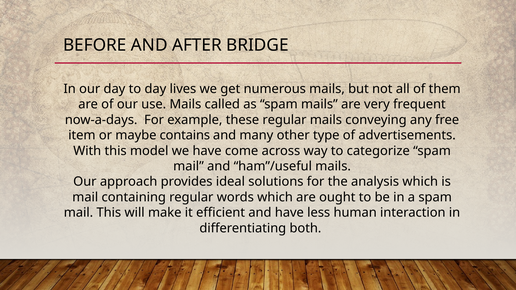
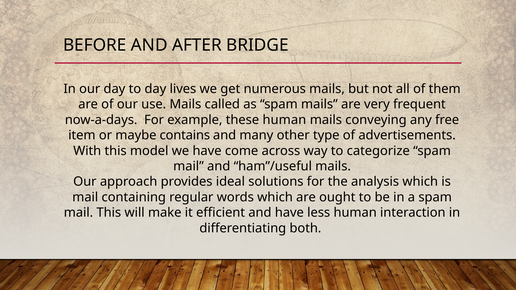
these regular: regular -> human
